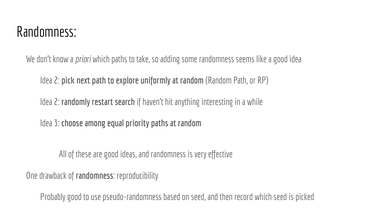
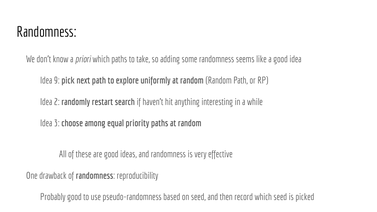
2 at (57, 81): 2 -> 9
